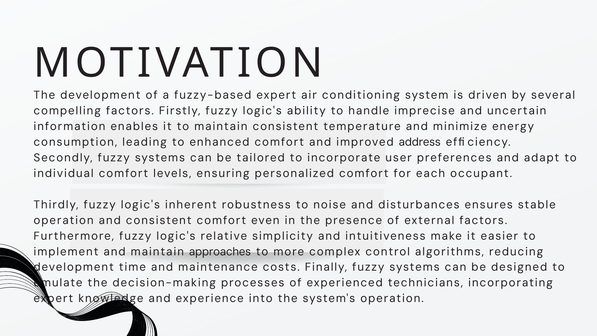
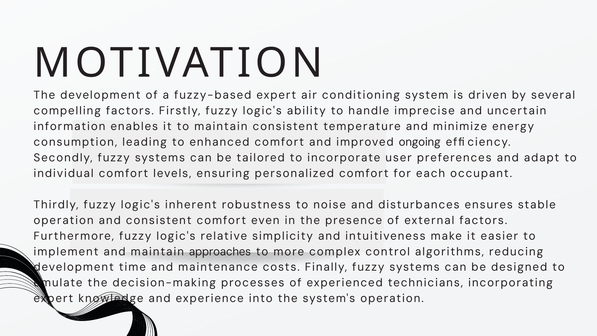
address: address -> ongoing
